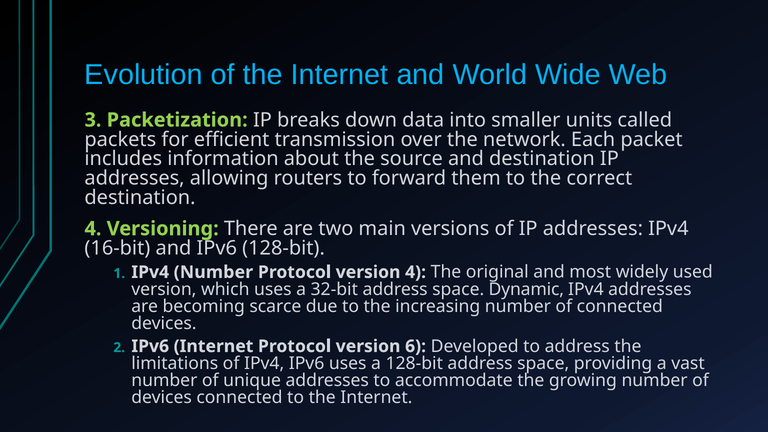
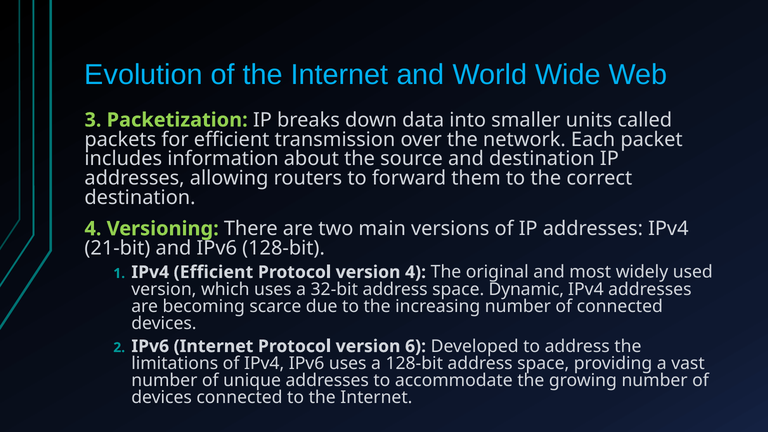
16-bit: 16-bit -> 21-bit
IPv4 Number: Number -> Efficient
